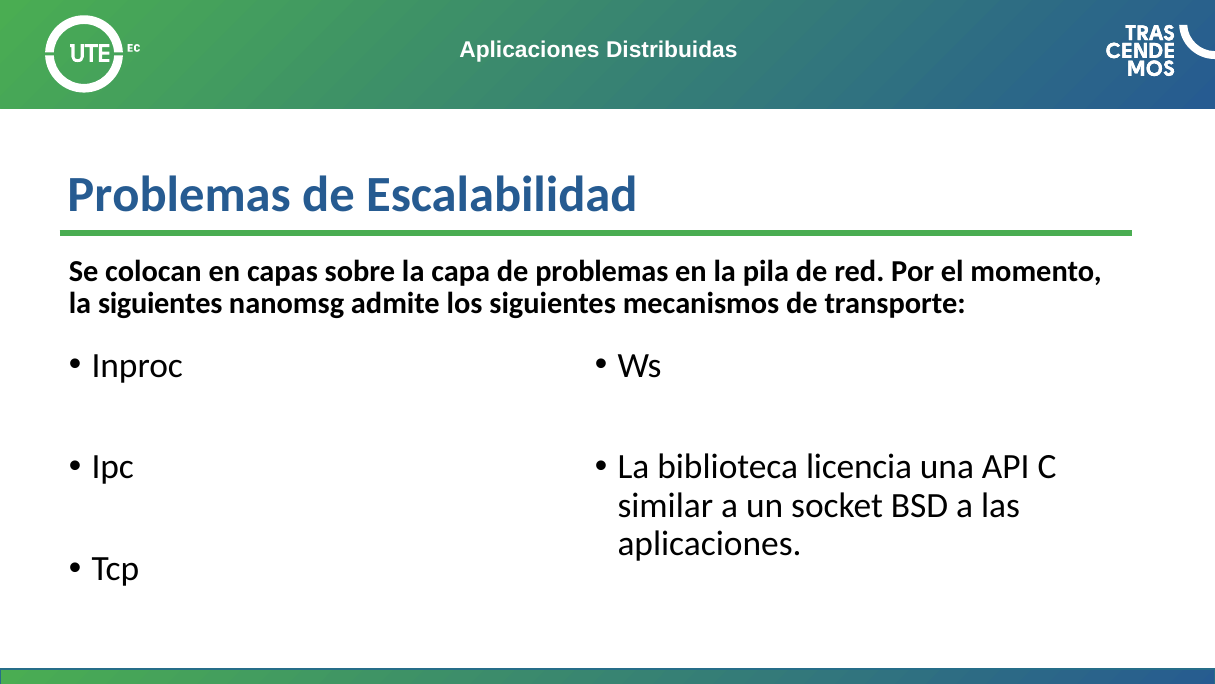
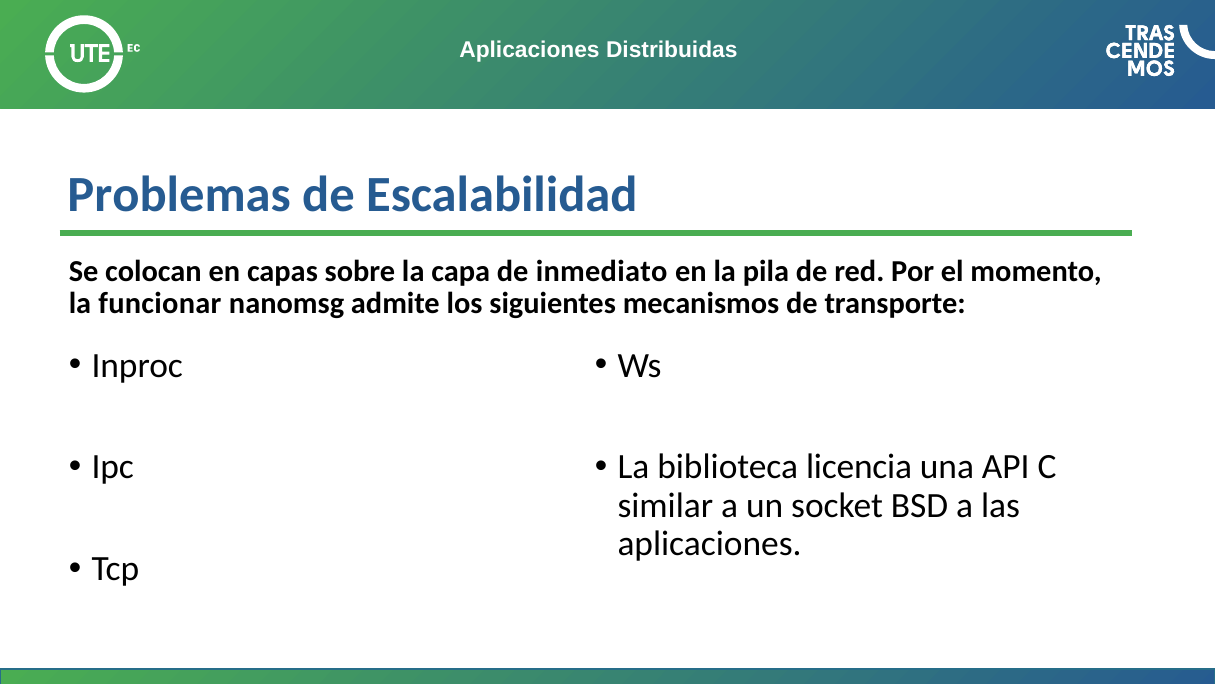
de problemas: problemas -> inmediato
la siguientes: siguientes -> funcionar
